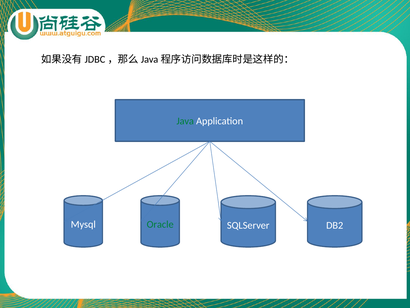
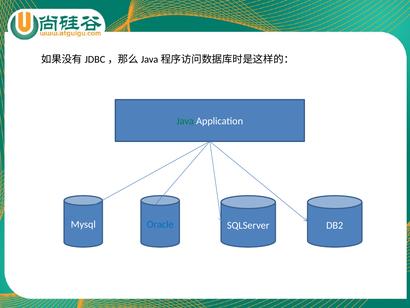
Oracle colour: green -> blue
